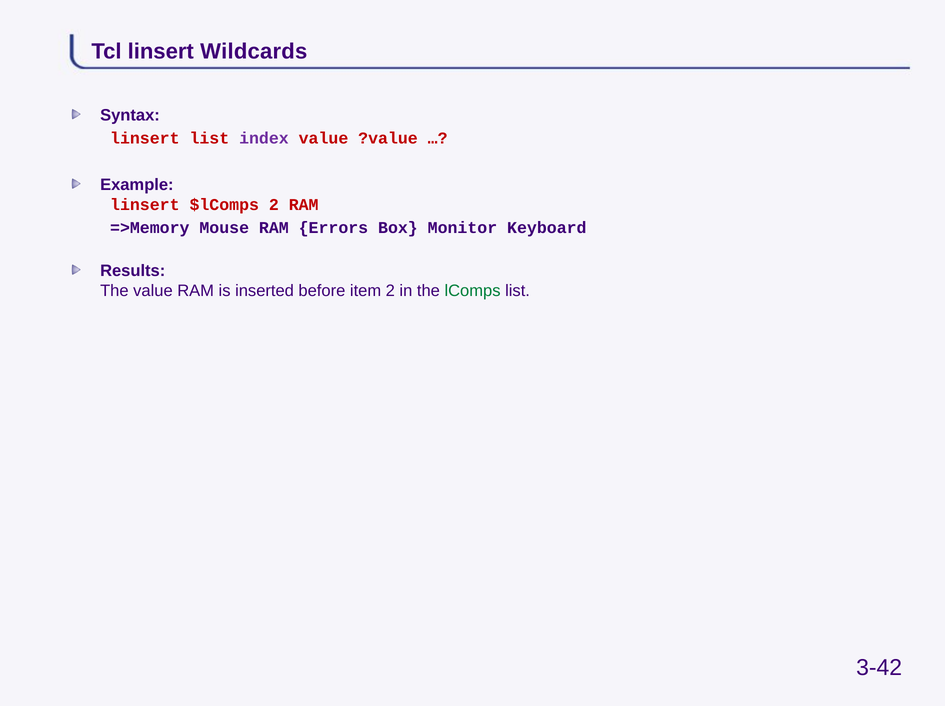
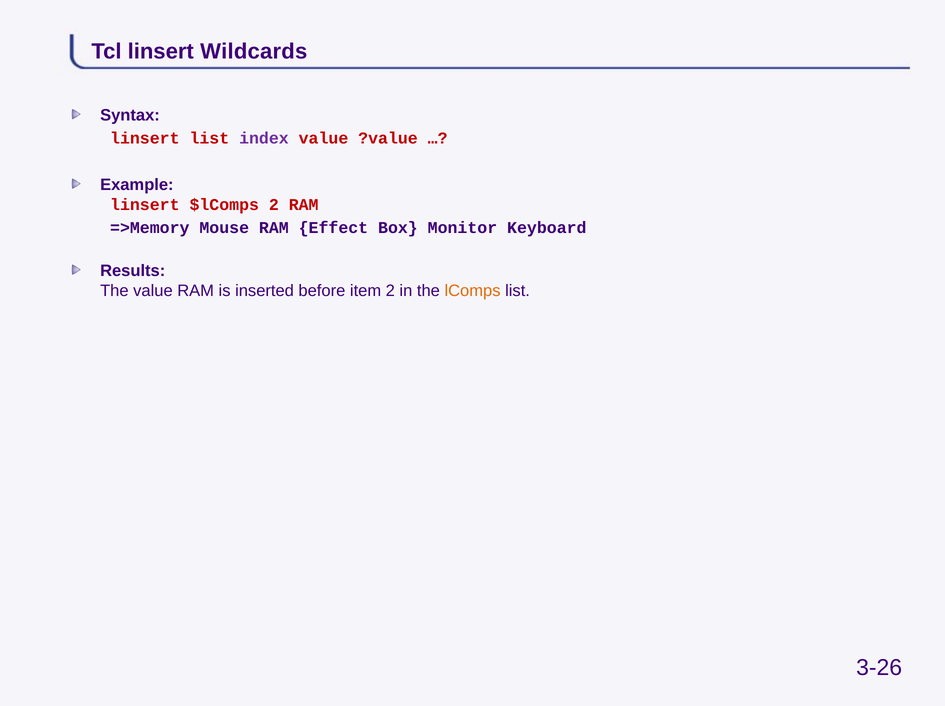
Errors: Errors -> Effect
lComps colour: green -> orange
3-42: 3-42 -> 3-26
